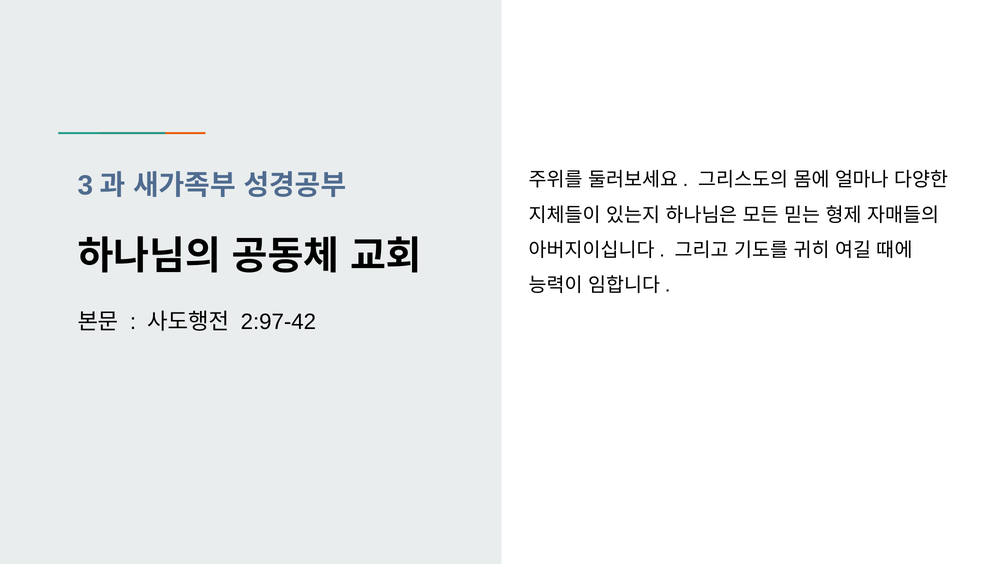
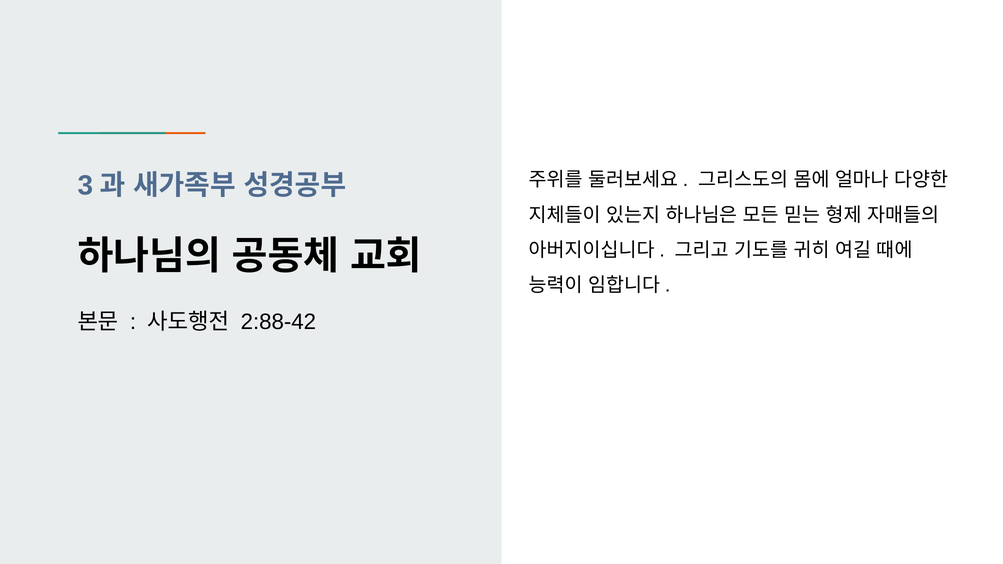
2:97-42: 2:97-42 -> 2:88-42
